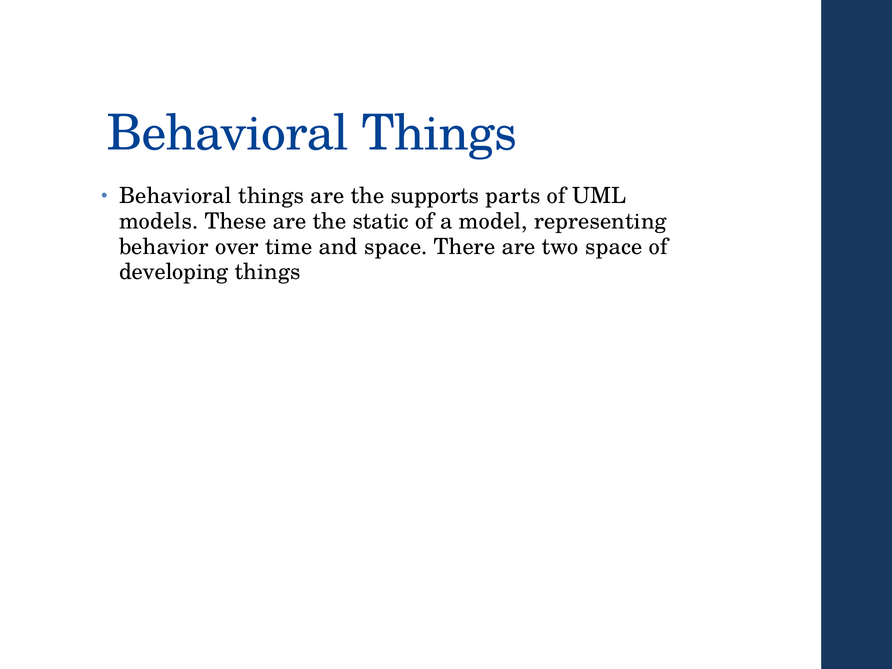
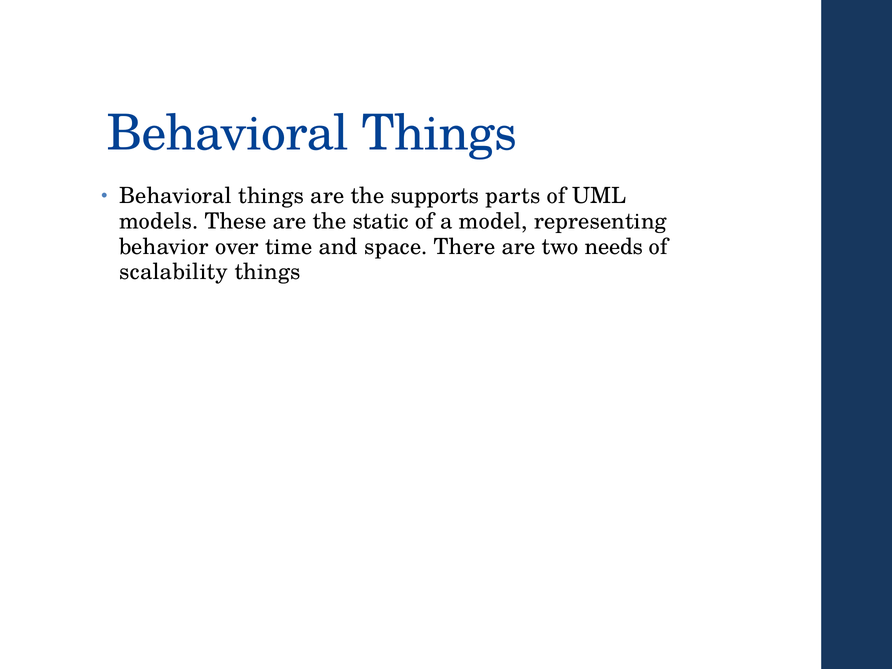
two space: space -> needs
developing: developing -> scalability
